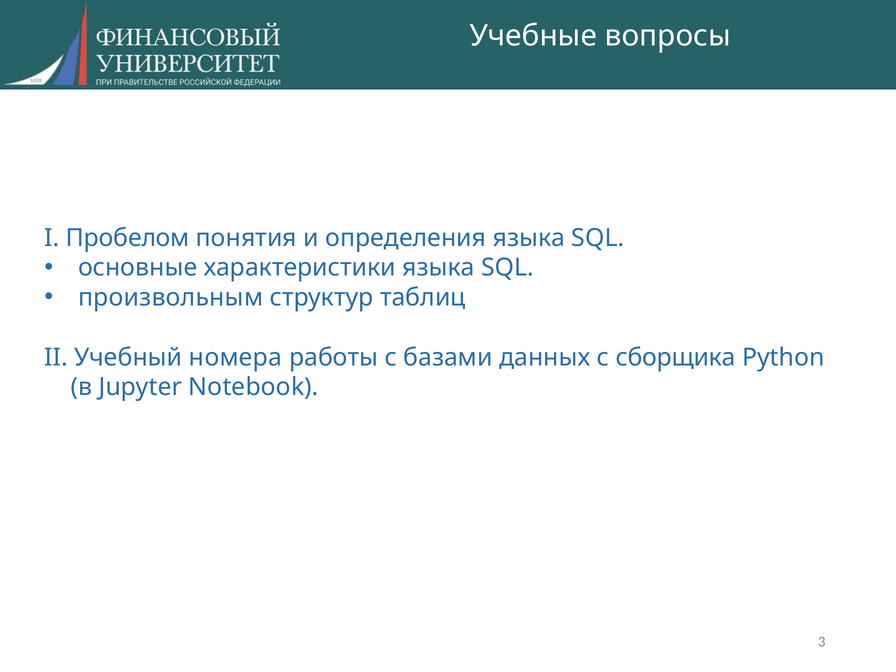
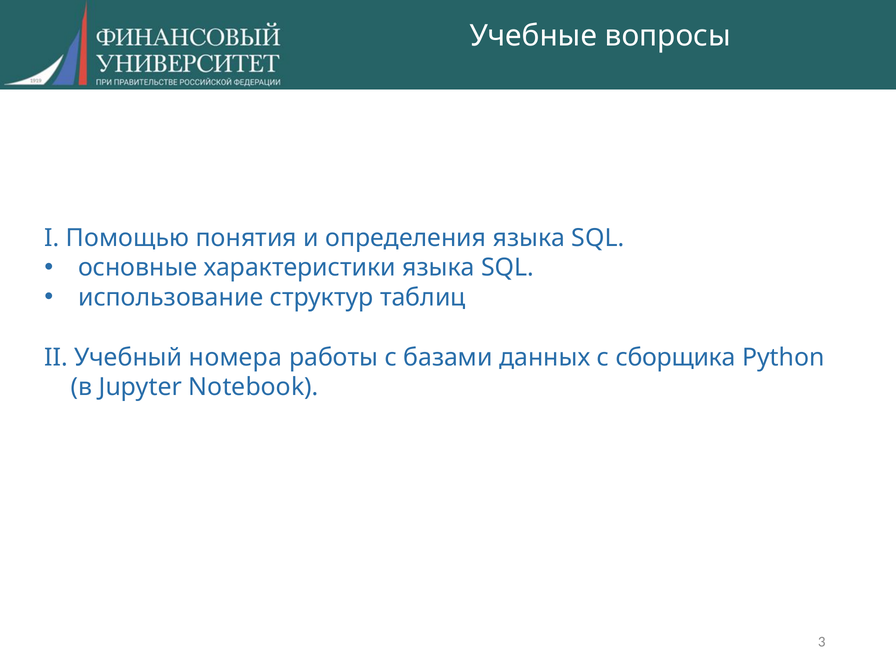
Пробелом: Пробелом -> Помощью
произвольным: произвольным -> использование
